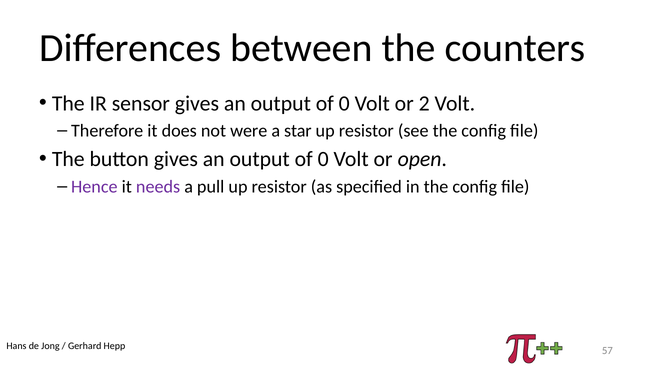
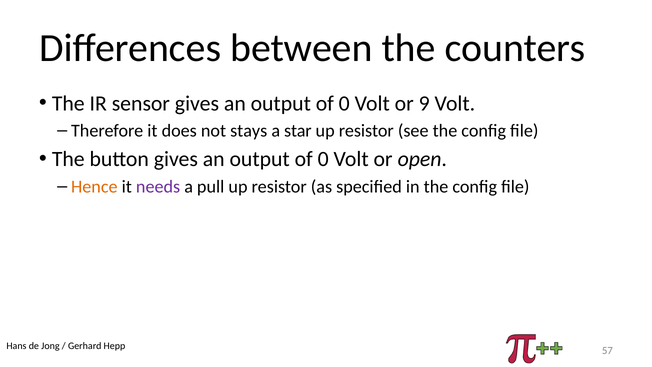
2: 2 -> 9
were: were -> stays
Hence colour: purple -> orange
